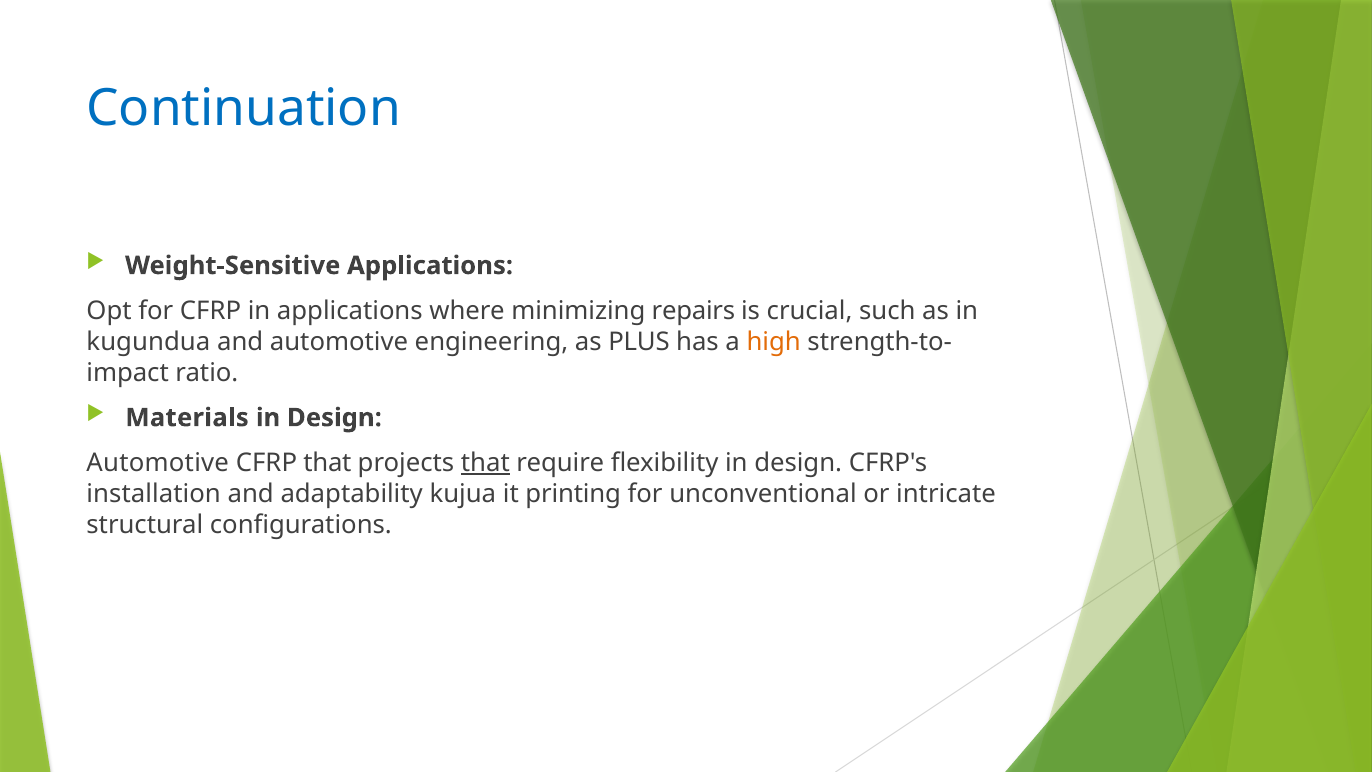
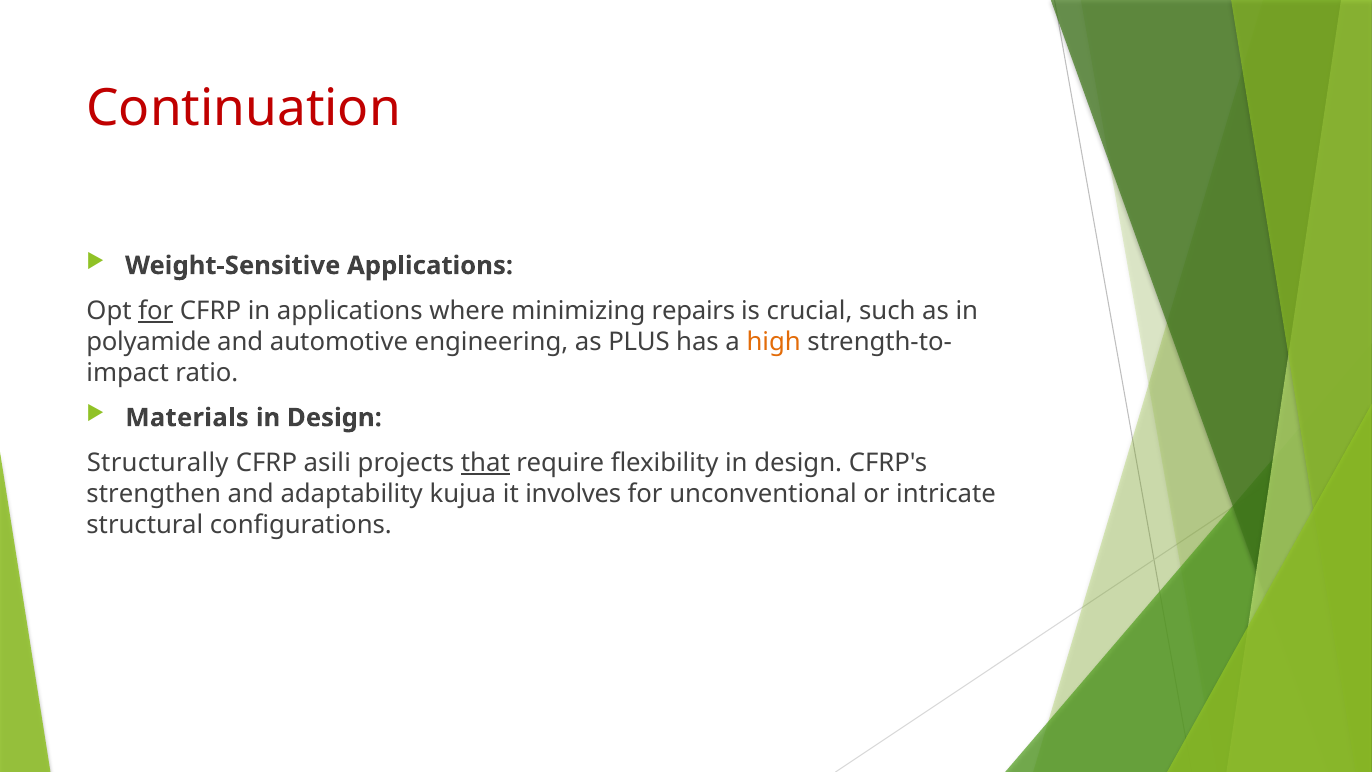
Continuation colour: blue -> red
for at (156, 311) underline: none -> present
kugundua: kugundua -> polyamide
Automotive at (158, 463): Automotive -> Structurally
CFRP that: that -> asili
installation: installation -> strengthen
printing: printing -> involves
